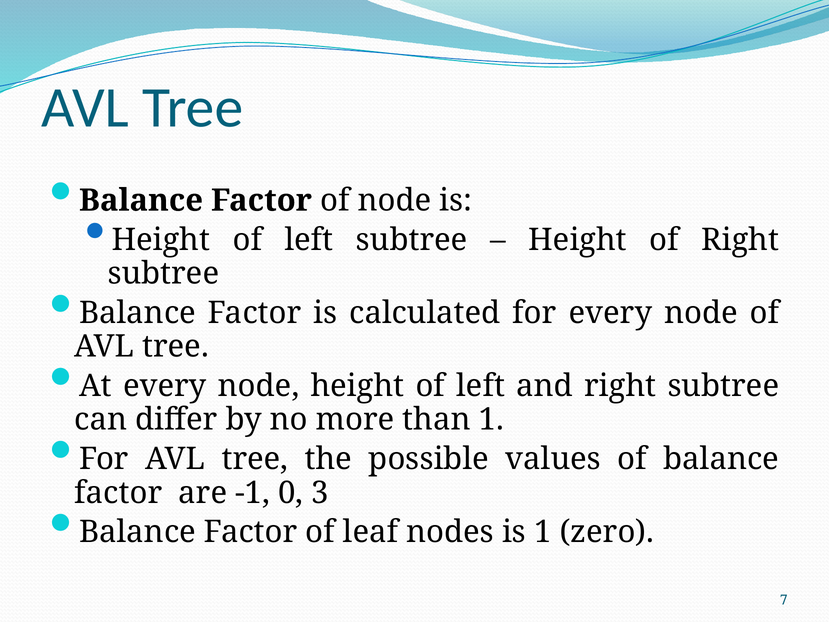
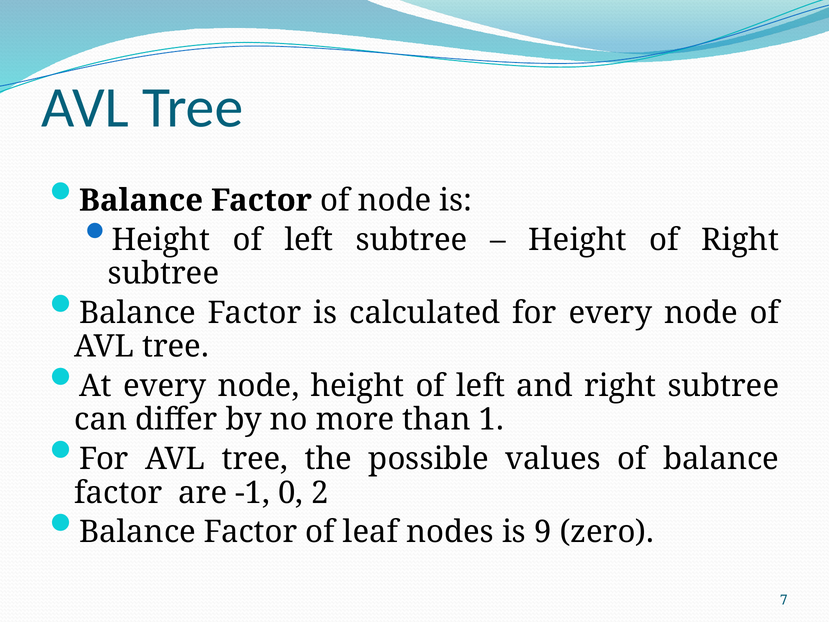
3: 3 -> 2
is 1: 1 -> 9
